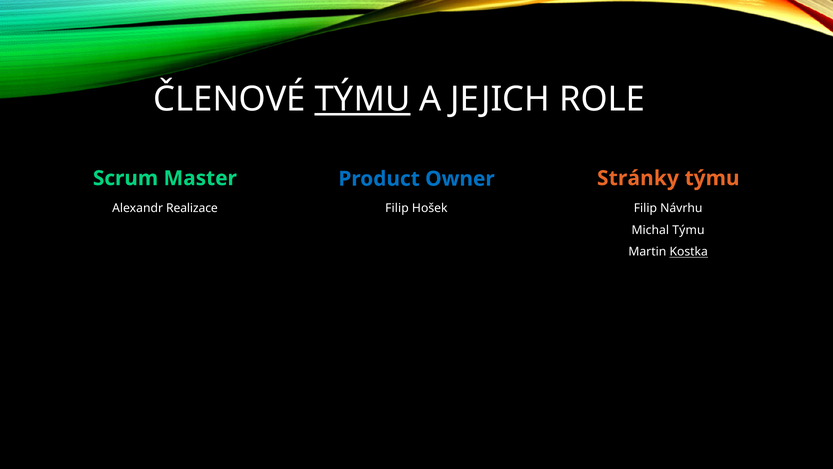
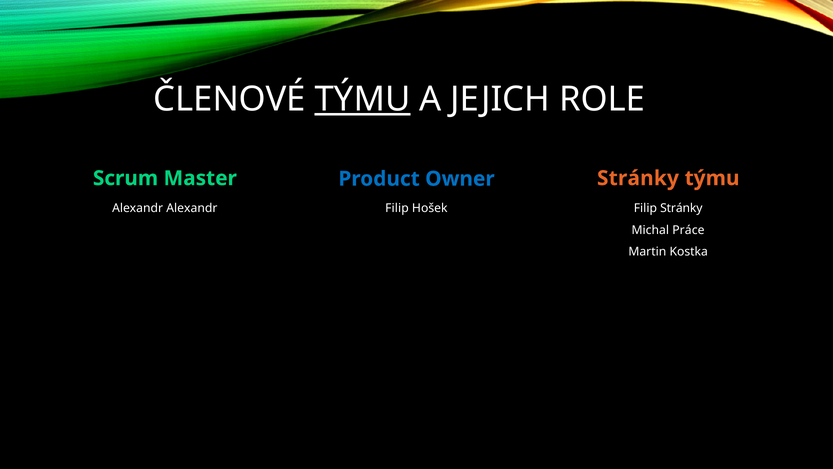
Alexandr Realizace: Realizace -> Alexandr
Filip Návrhu: Návrhu -> Stránky
Michal Týmu: Týmu -> Práce
Kostka underline: present -> none
